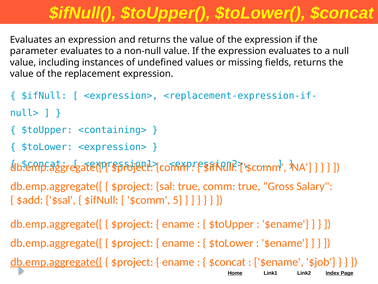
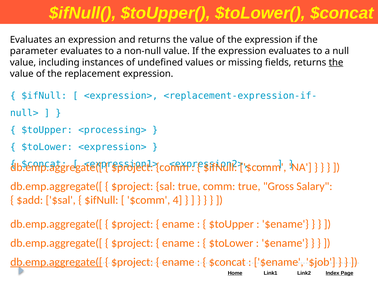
the at (336, 62) underline: none -> present
<containing>: <containing> -> <processing>
5: 5 -> 4
